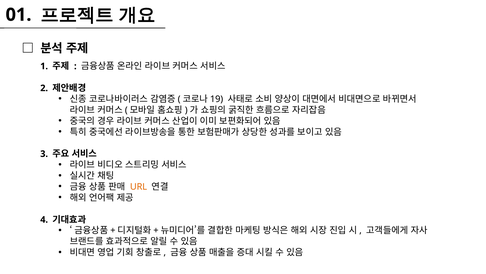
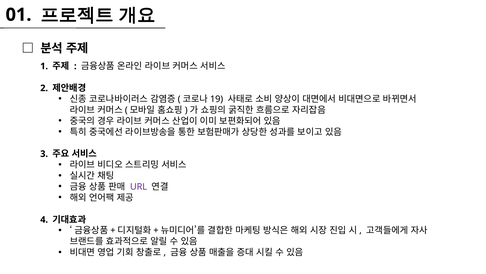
URL colour: orange -> purple
